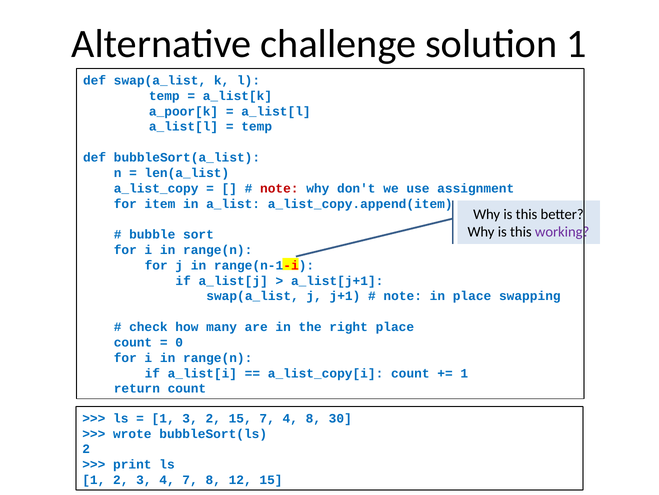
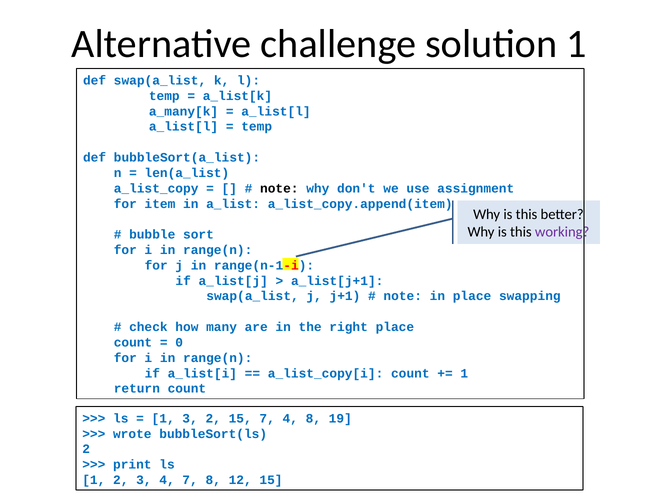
a_poor[k: a_poor[k -> a_many[k
note at (279, 188) colour: red -> black
30: 30 -> 19
